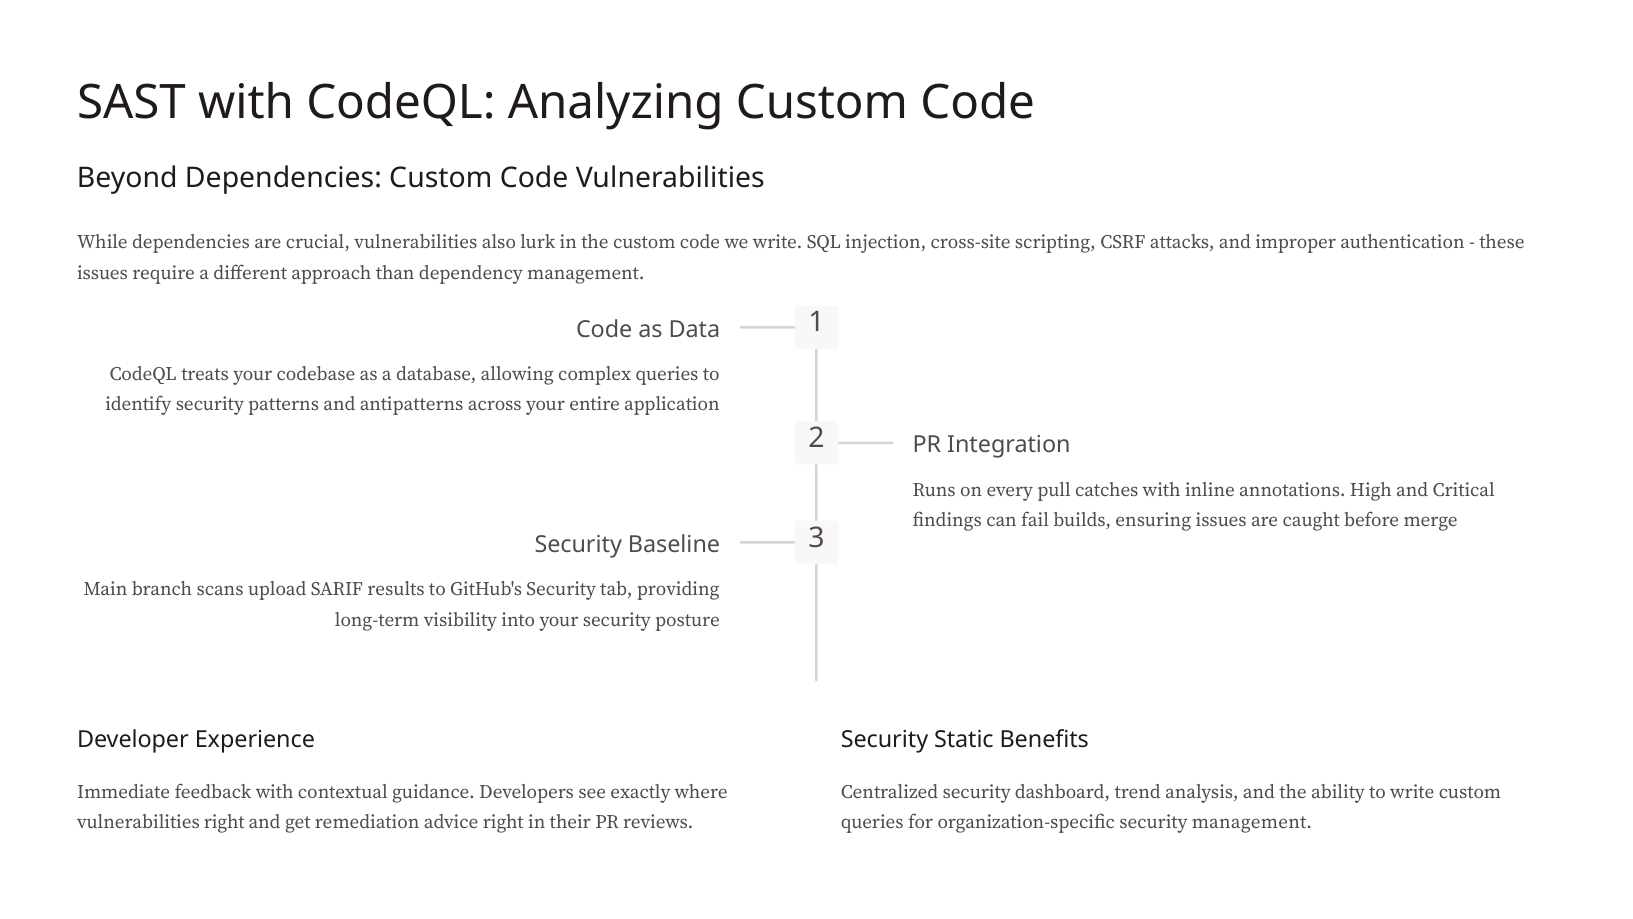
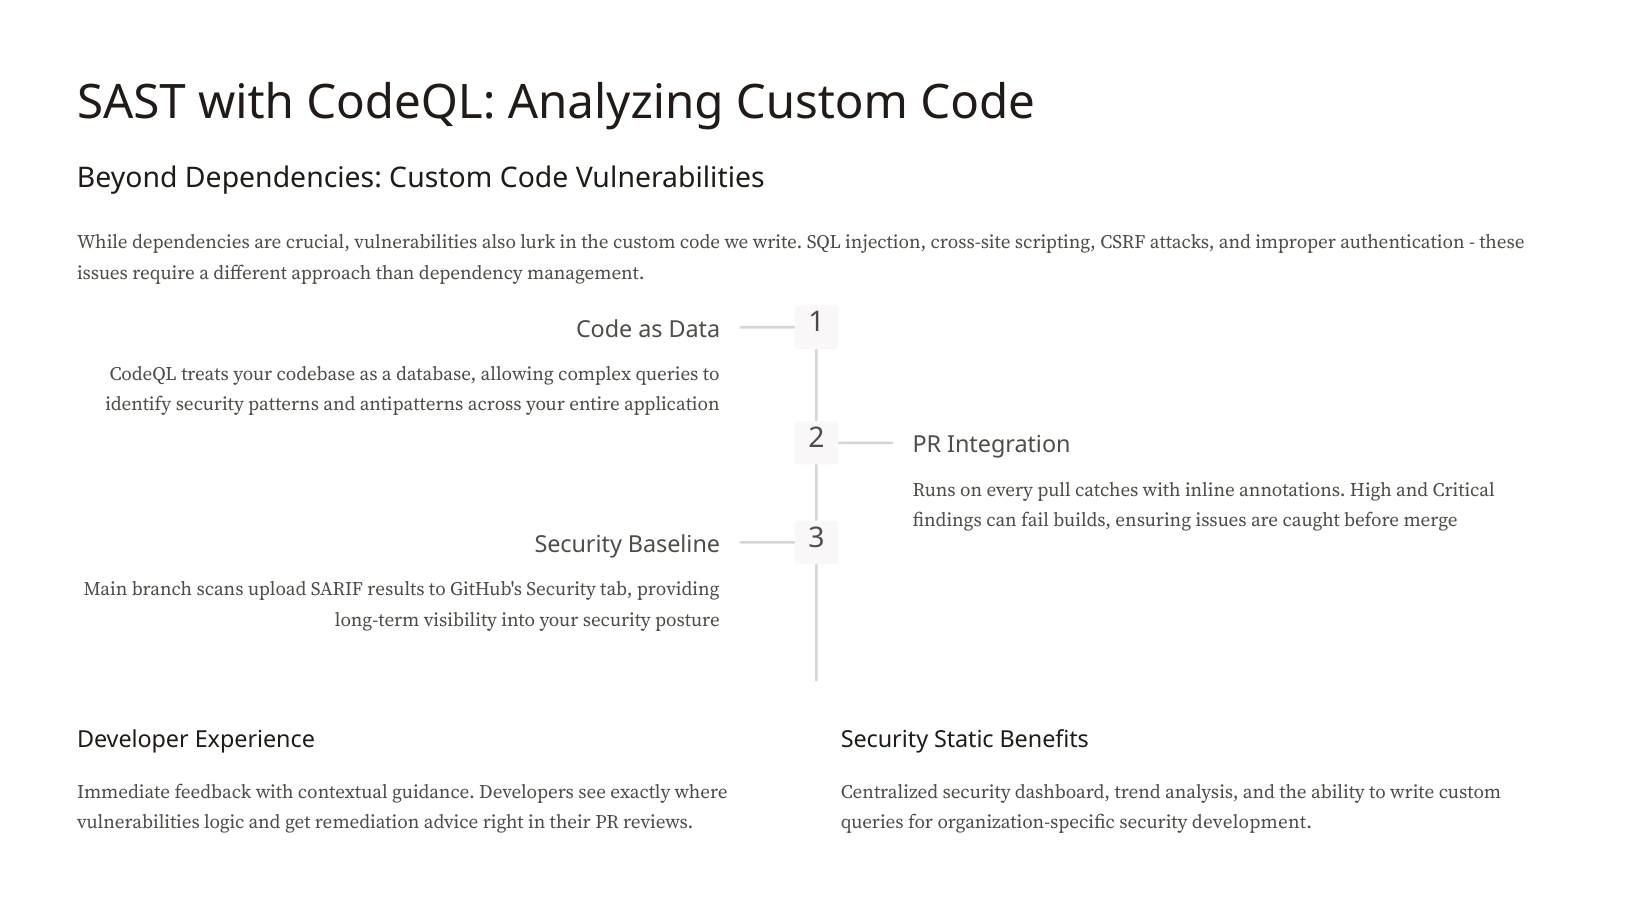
vulnerabilities right: right -> logic
security management: management -> development
